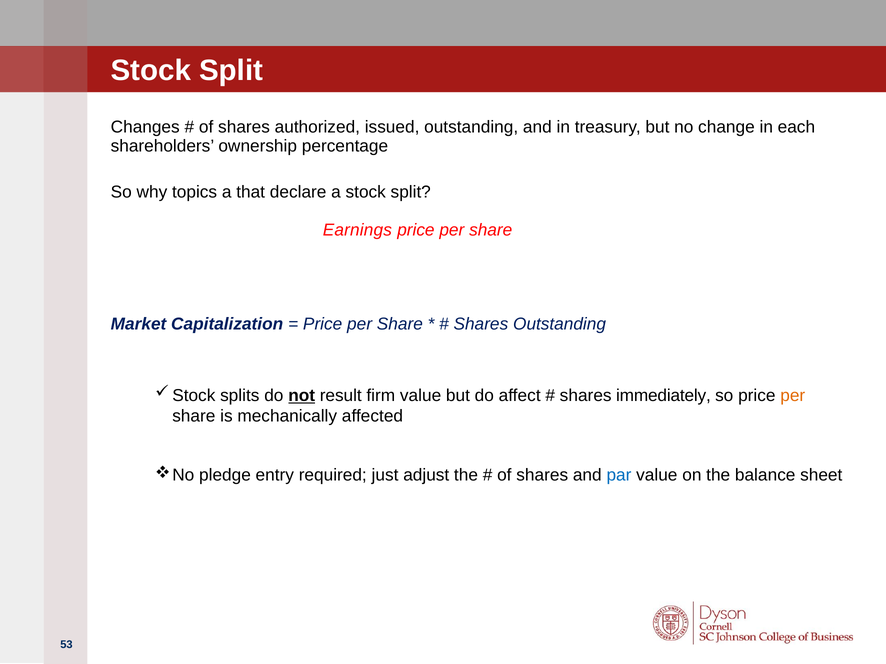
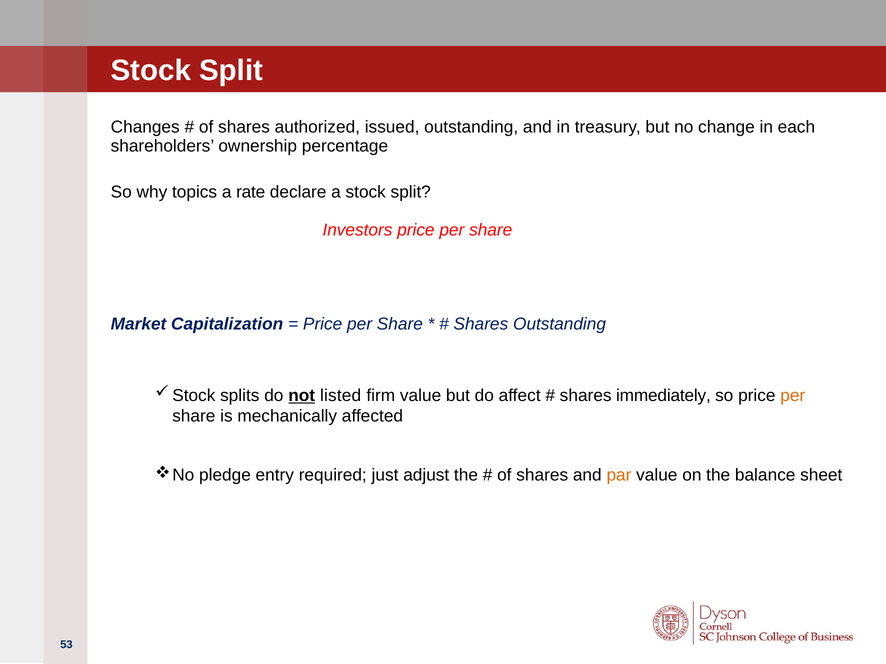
that: that -> rate
Earnings: Earnings -> Investors
result: result -> listed
par colour: blue -> orange
